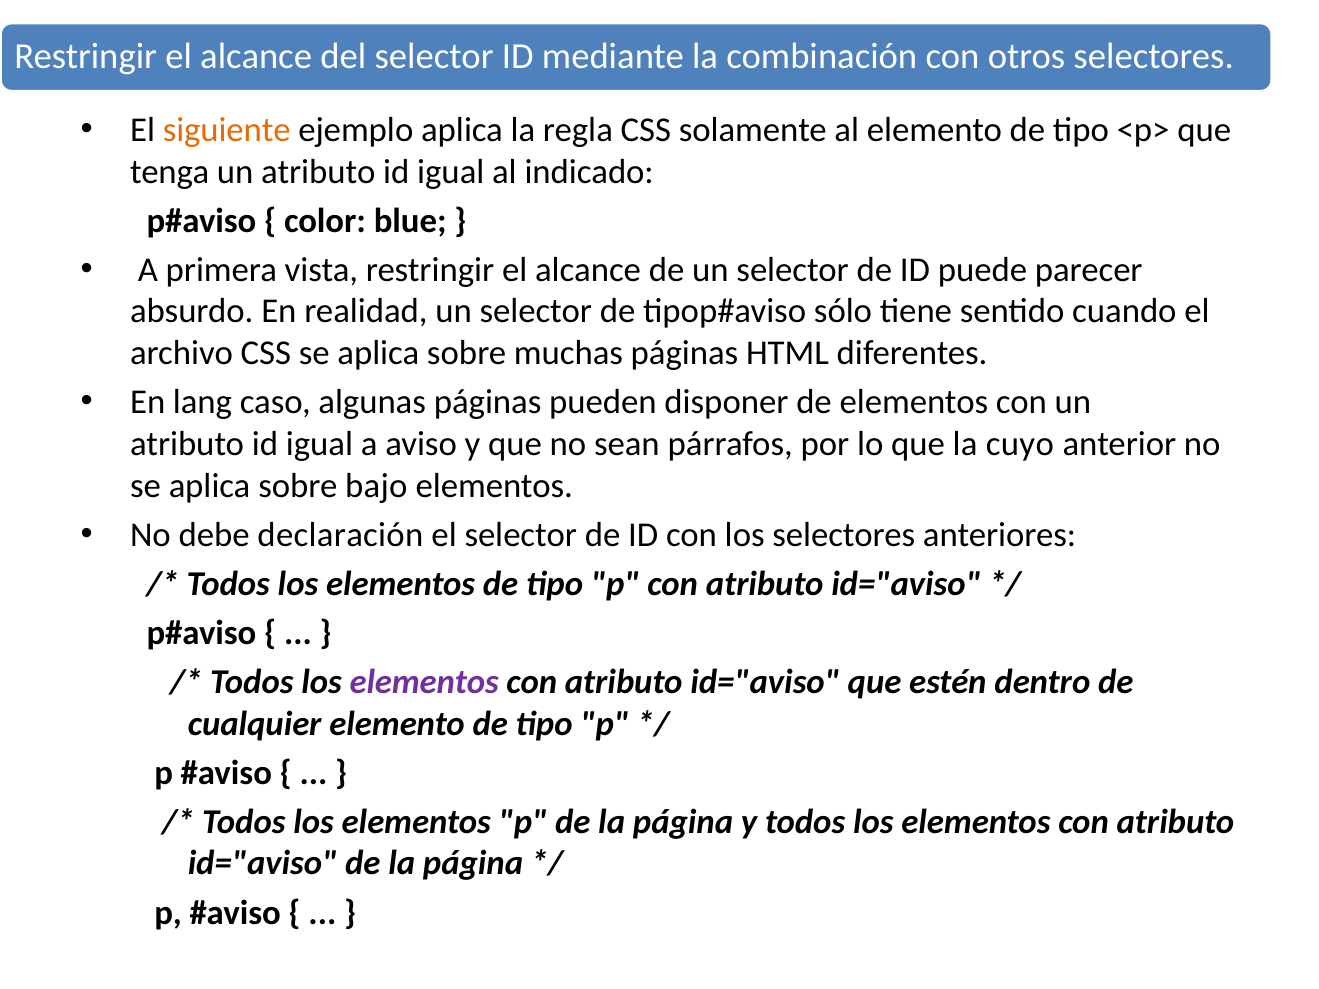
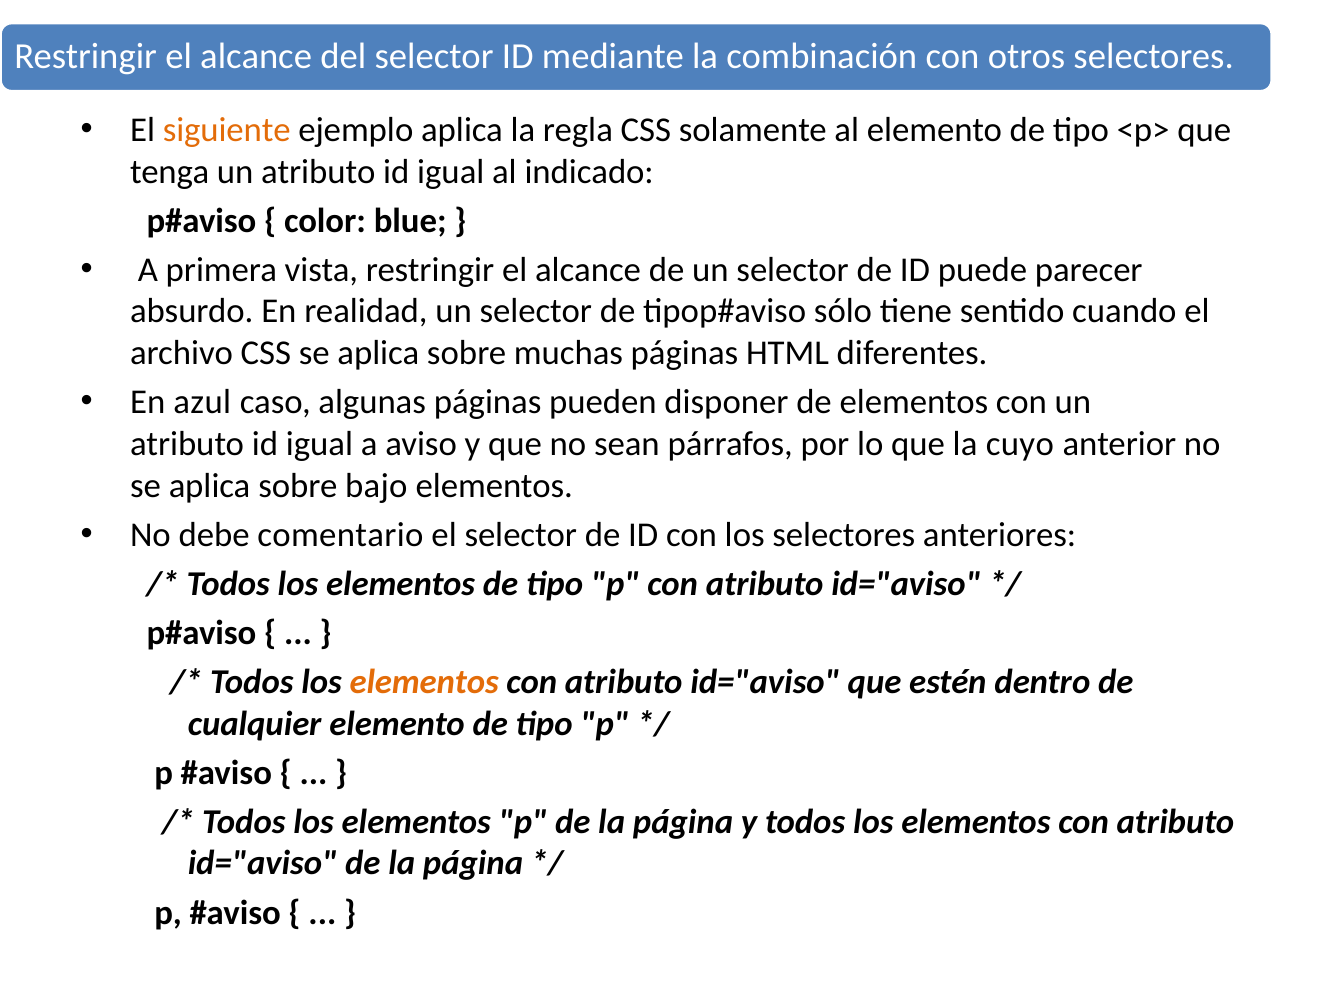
lang: lang -> azul
declaración: declaración -> comentario
elementos at (424, 682) colour: purple -> orange
